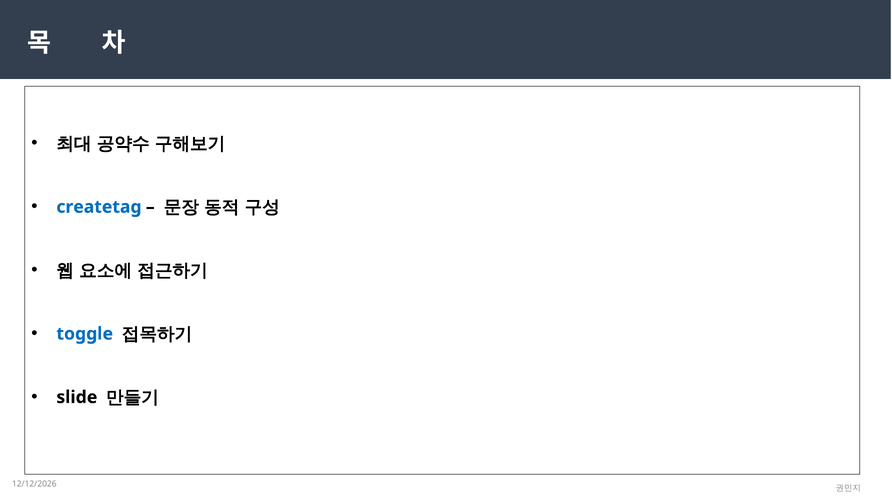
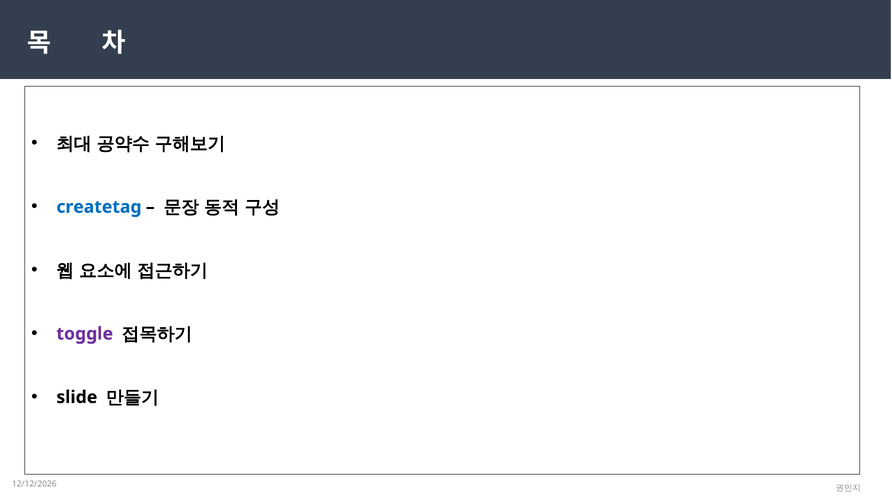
toggle colour: blue -> purple
